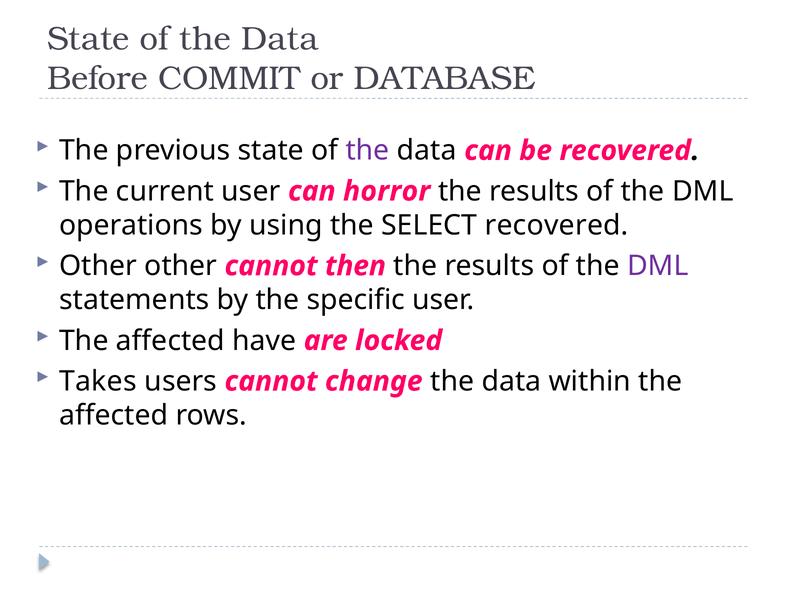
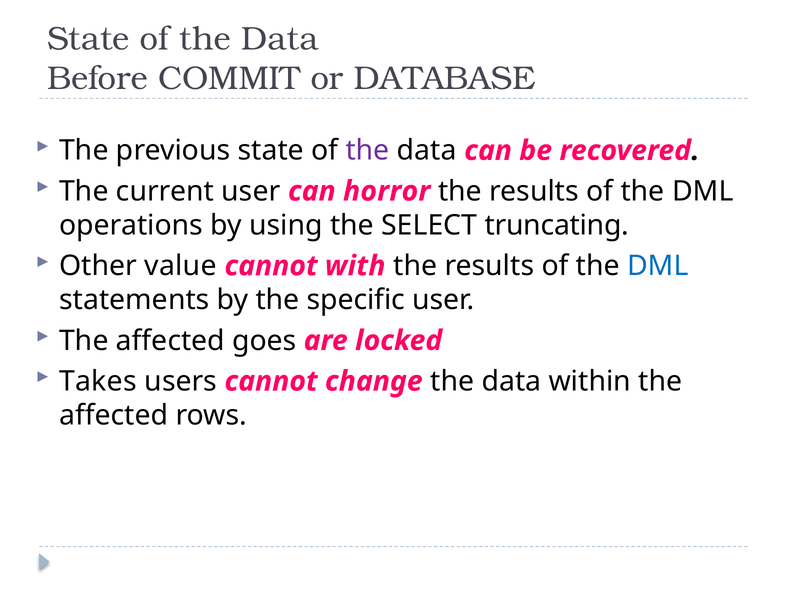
SELECT recovered: recovered -> truncating
Other other: other -> value
then: then -> with
DML at (658, 266) colour: purple -> blue
have: have -> goes
